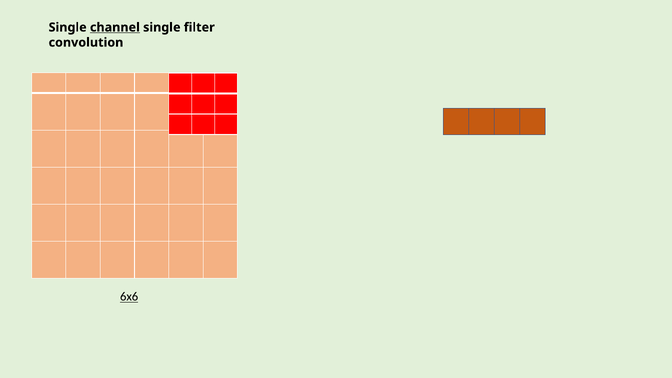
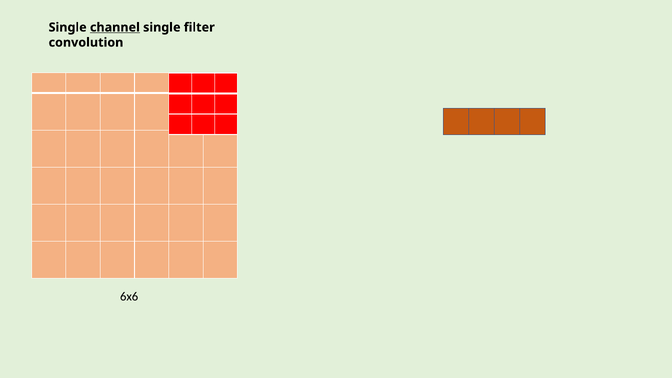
6x6 underline: present -> none
